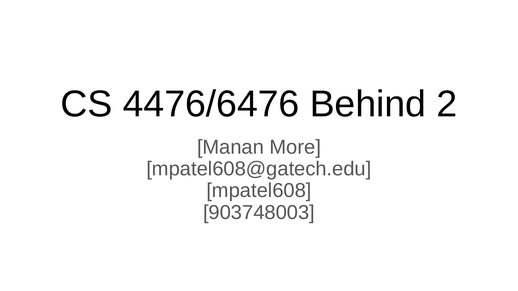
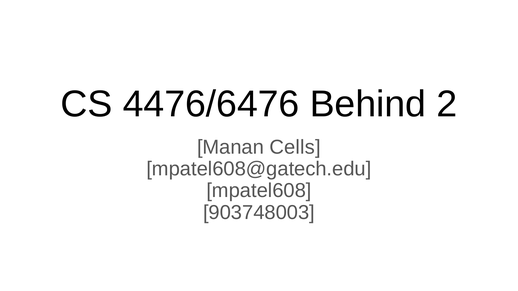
More: More -> Cells
